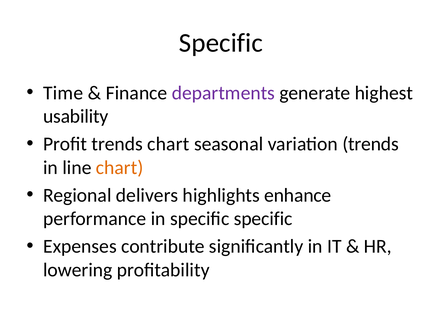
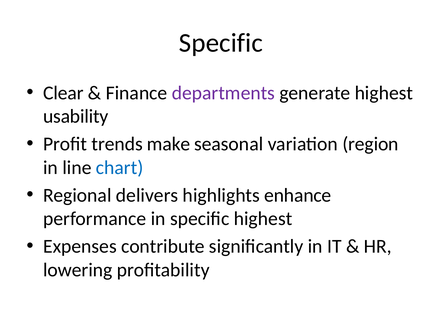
Time: Time -> Clear
trends chart: chart -> make
variation trends: trends -> region
chart at (120, 167) colour: orange -> blue
specific specific: specific -> highest
